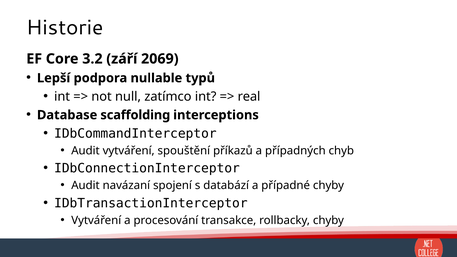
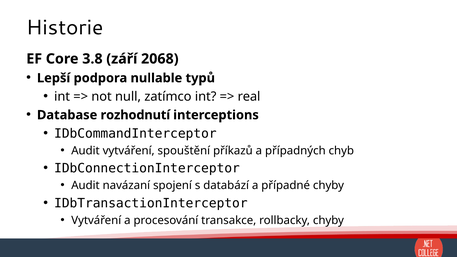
3.2: 3.2 -> 3.8
2069: 2069 -> 2068
scaffolding: scaffolding -> rozhodnutí
